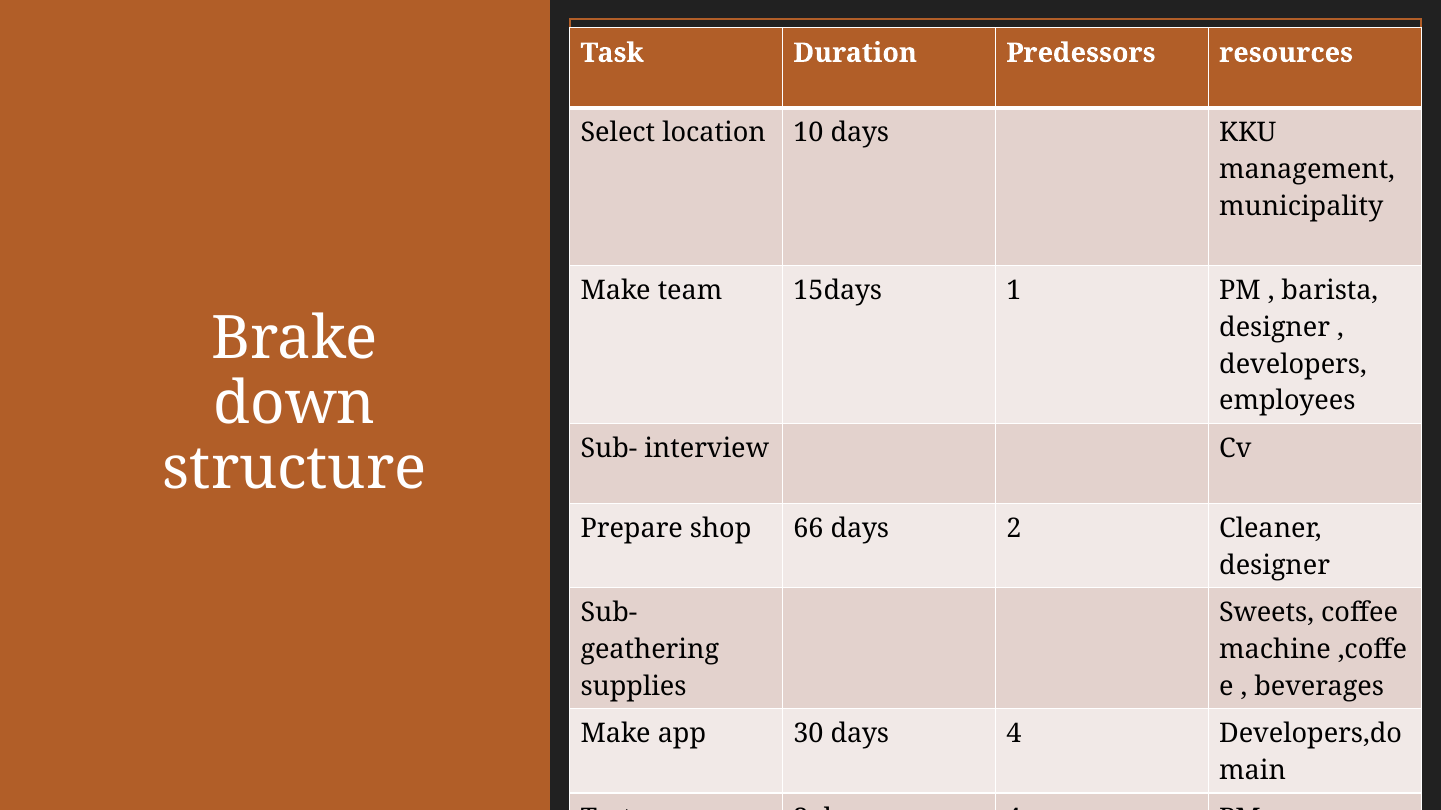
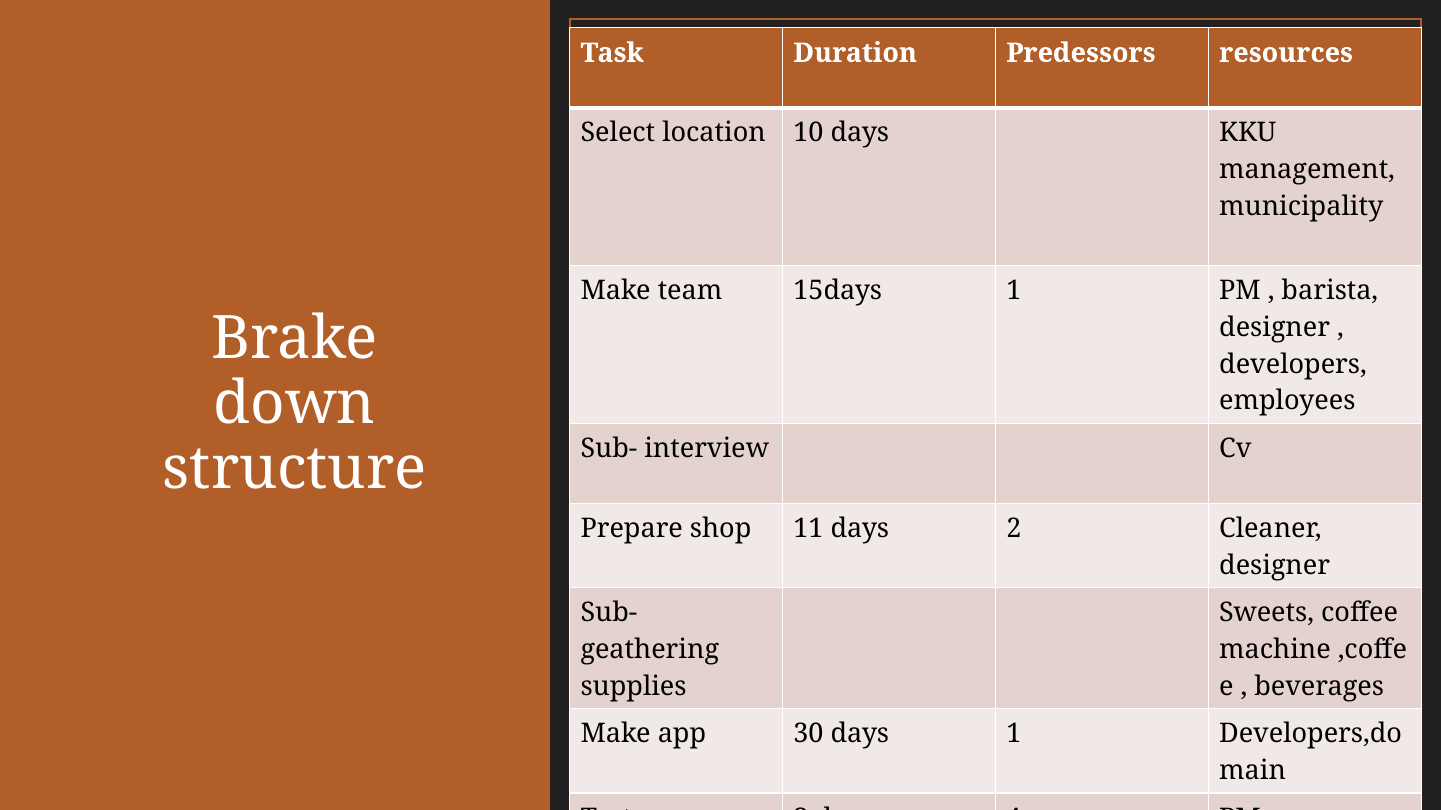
66: 66 -> 11
30 days 4: 4 -> 1
